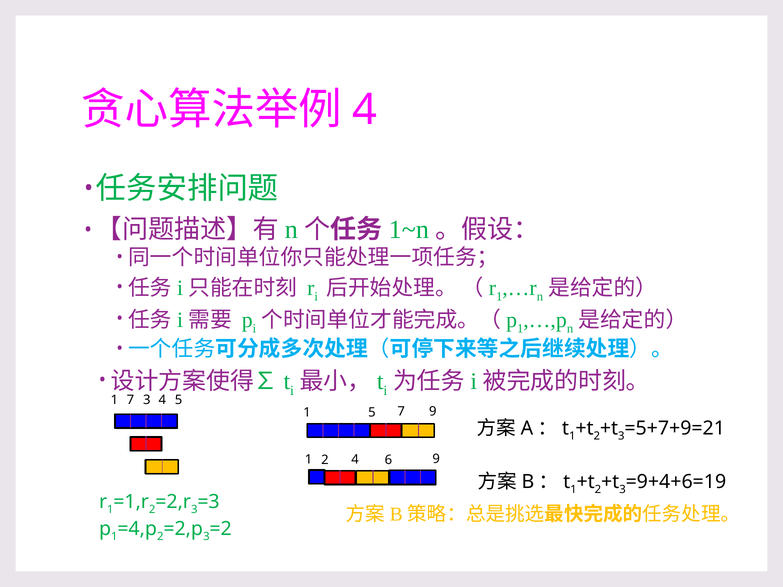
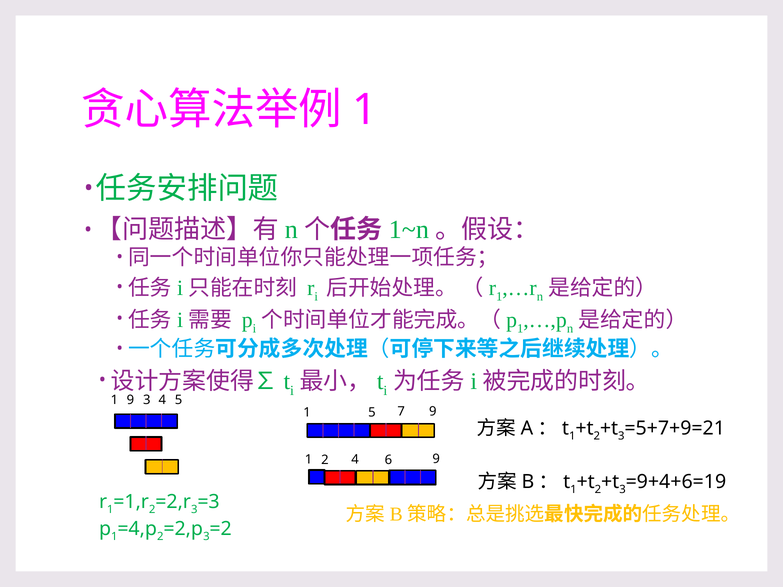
4 at (365, 110): 4 -> 1
1 7: 7 -> 9
